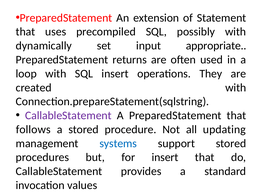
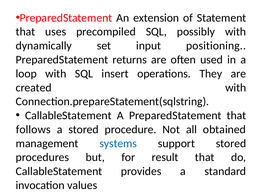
appropriate: appropriate -> positioning
CallableStatement at (68, 116) colour: purple -> black
updating: updating -> obtained
for insert: insert -> result
